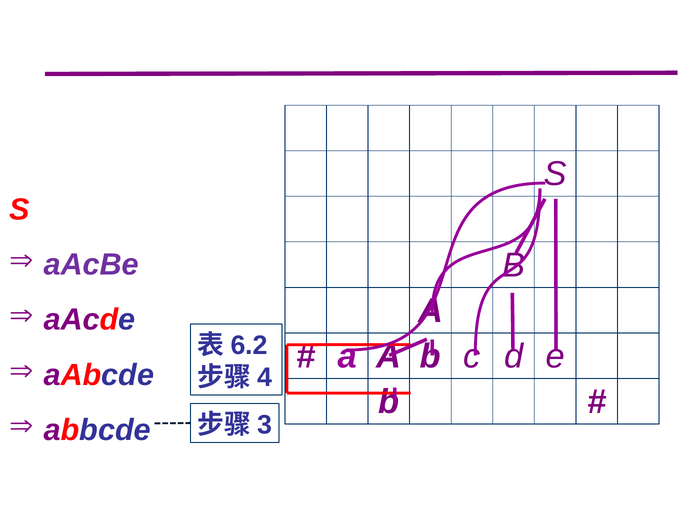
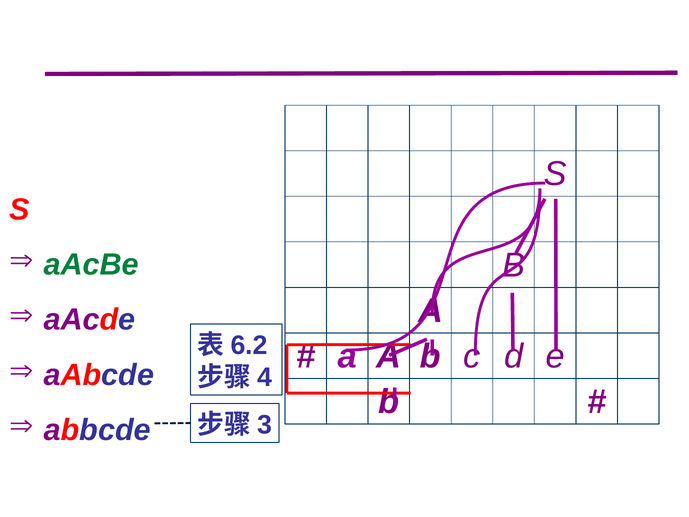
aAcBe colour: purple -> green
